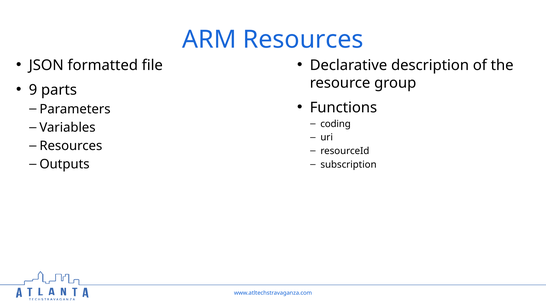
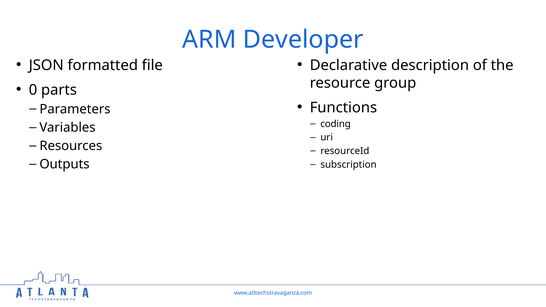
ARM Resources: Resources -> Developer
9: 9 -> 0
